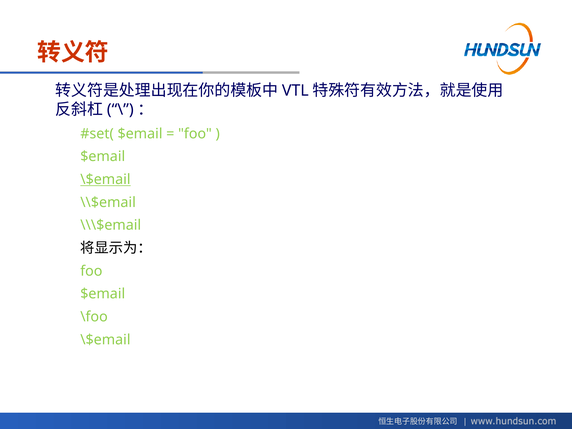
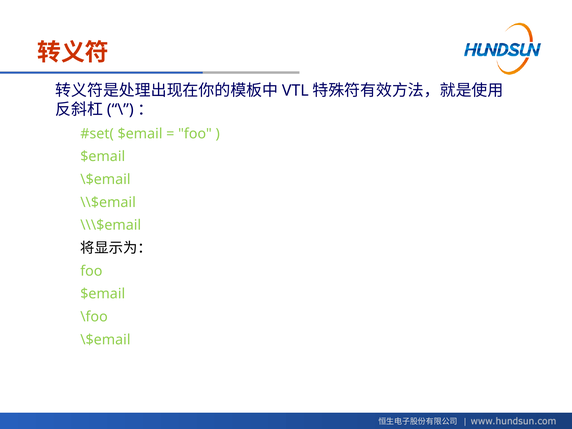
\$email at (105, 179) underline: present -> none
